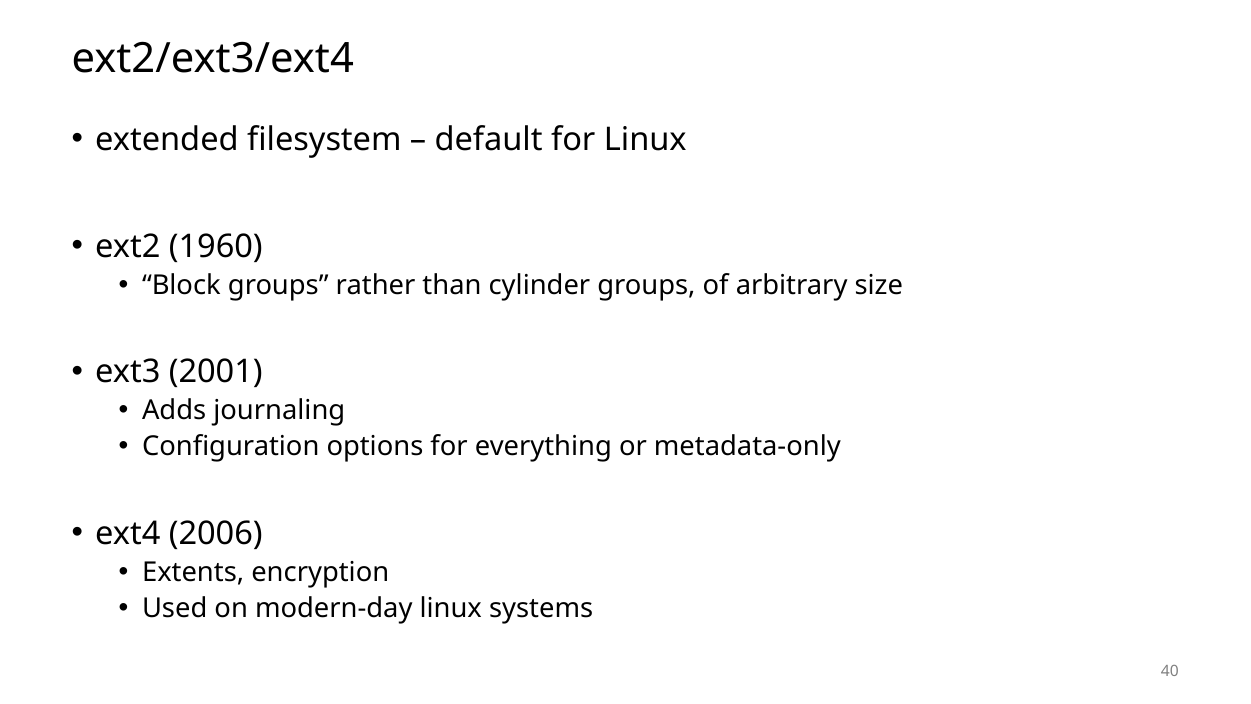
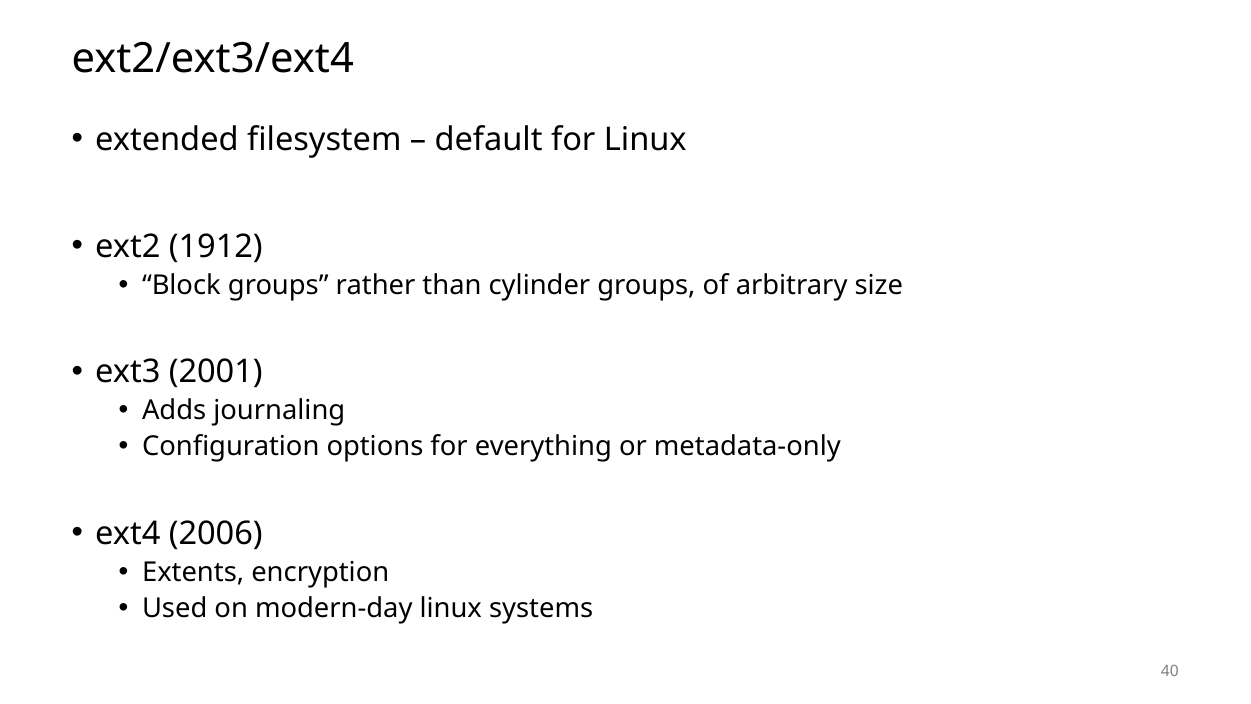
1960: 1960 -> 1912
